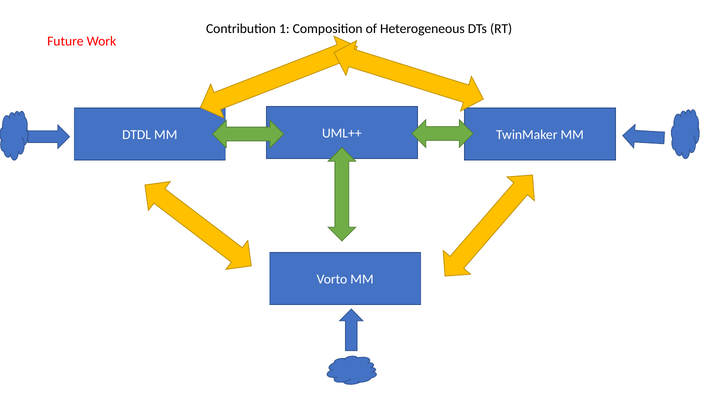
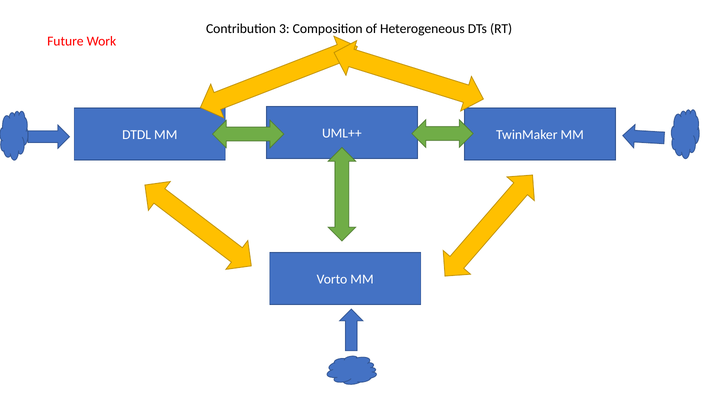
1: 1 -> 3
